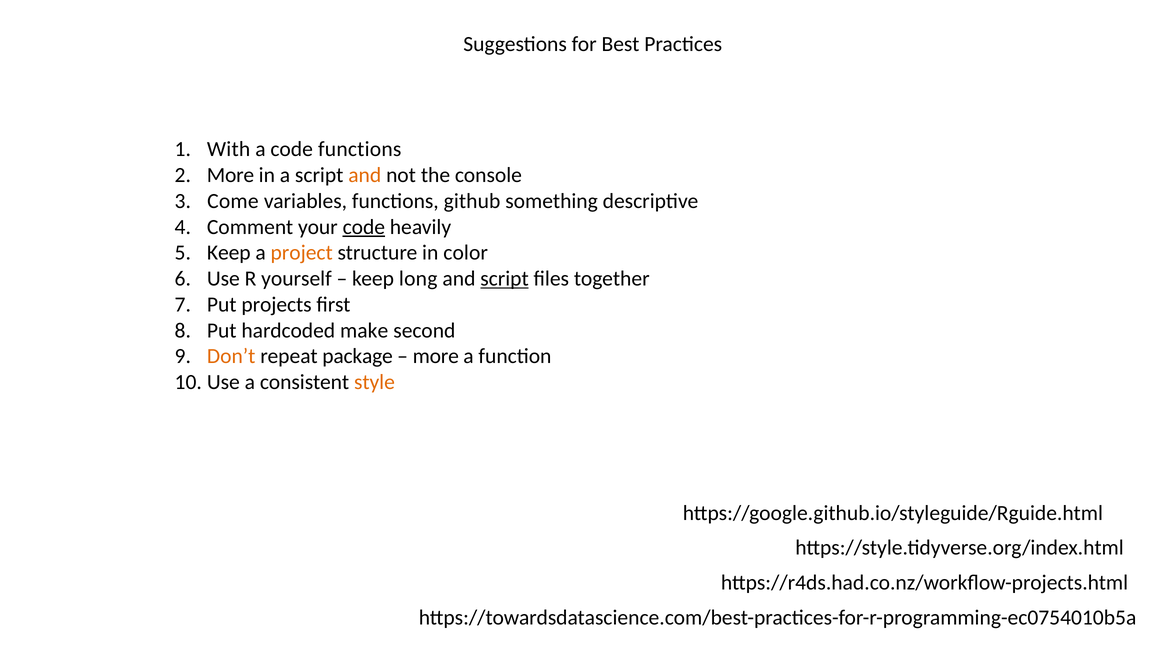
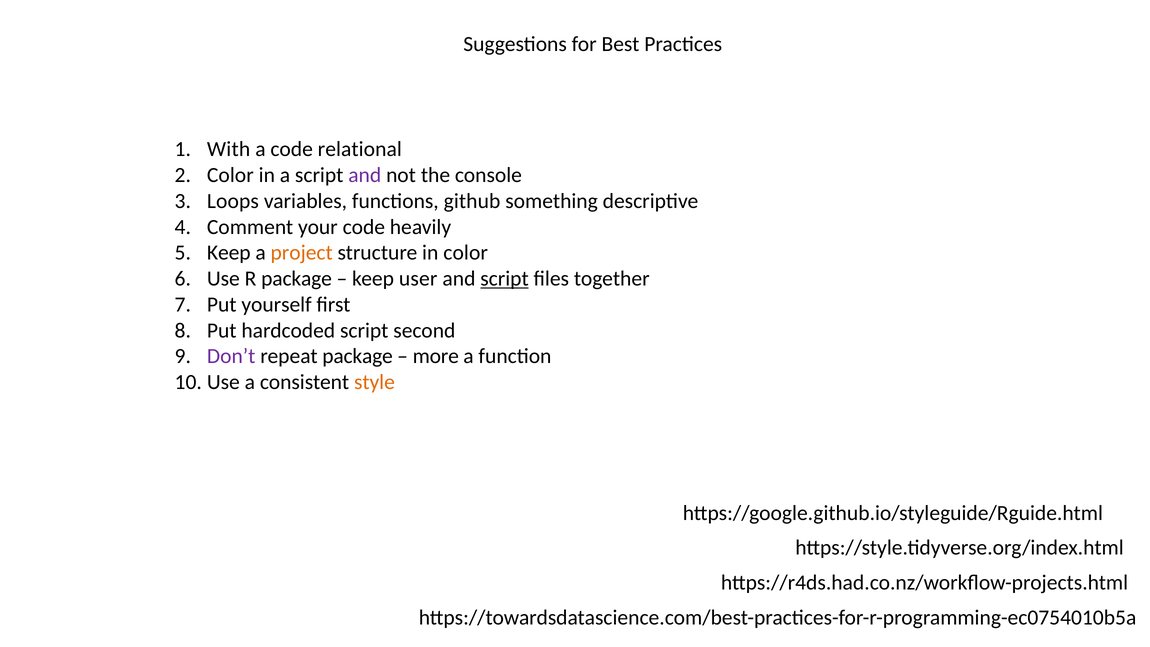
code functions: functions -> relational
More at (230, 175): More -> Color
and at (365, 175) colour: orange -> purple
Come: Come -> Loops
code at (364, 227) underline: present -> none
R yourself: yourself -> package
long: long -> user
projects: projects -> yourself
hardcoded make: make -> script
Don’t colour: orange -> purple
